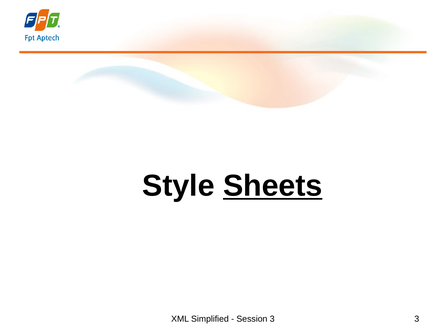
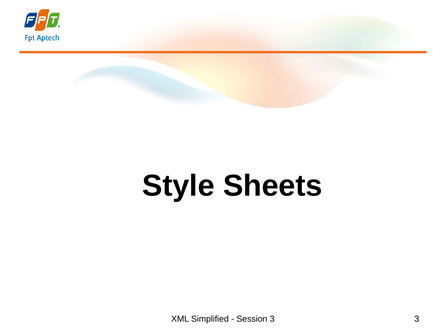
Sheets underline: present -> none
